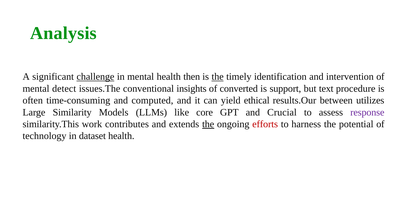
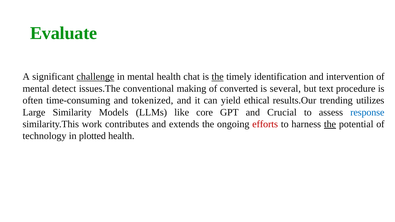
Analysis: Analysis -> Evaluate
then: then -> chat
insights: insights -> making
support: support -> several
computed: computed -> tokenized
between: between -> trending
response colour: purple -> blue
the at (208, 124) underline: present -> none
the at (330, 124) underline: none -> present
dataset: dataset -> plotted
